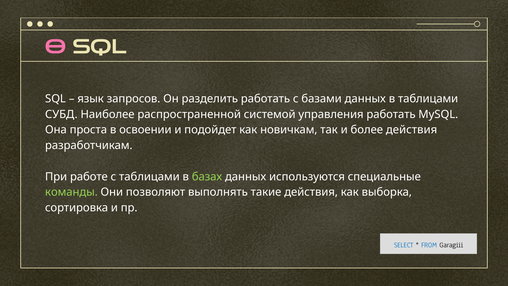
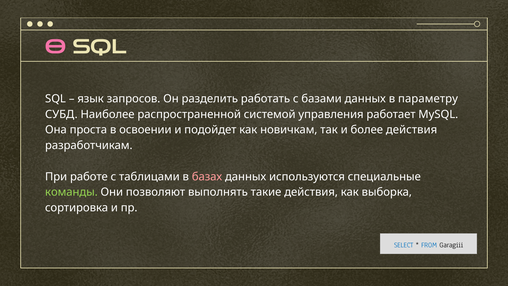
в таблицами: таблицами -> параметру
управления работать: работать -> работает
базах colour: light green -> pink
